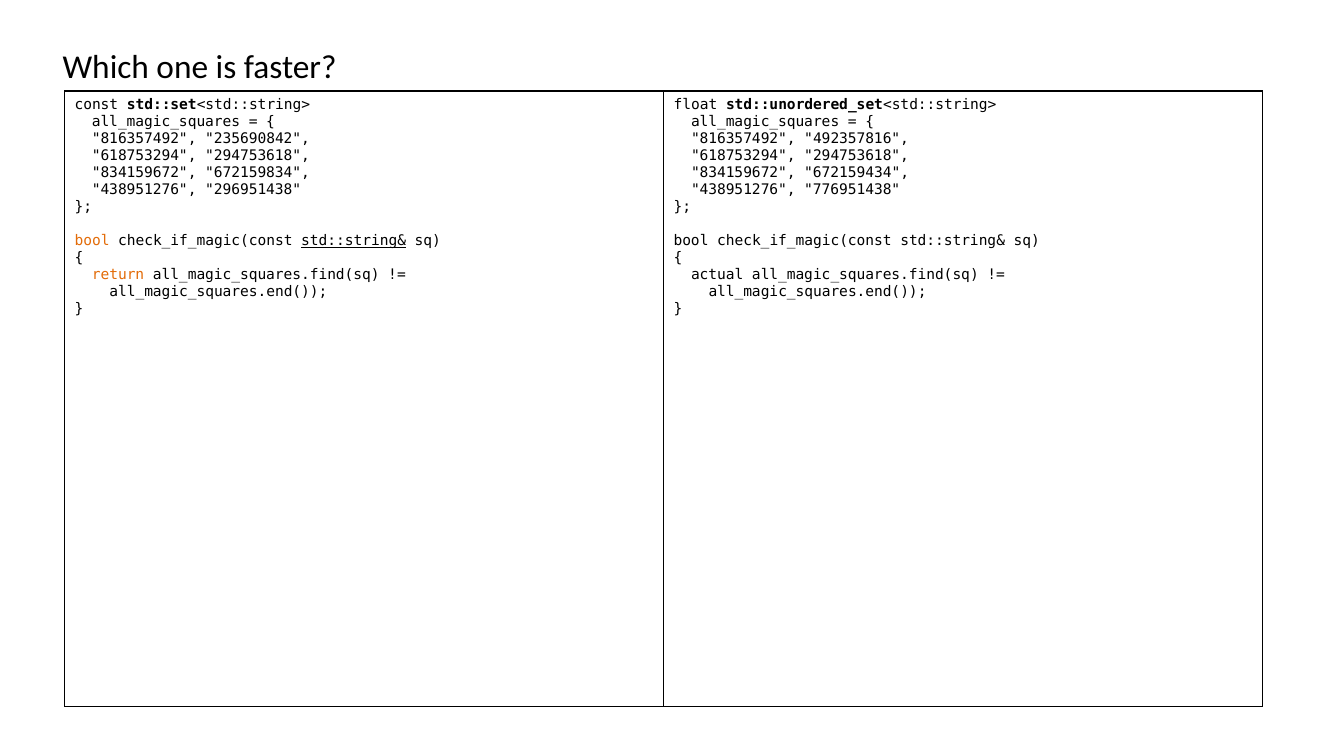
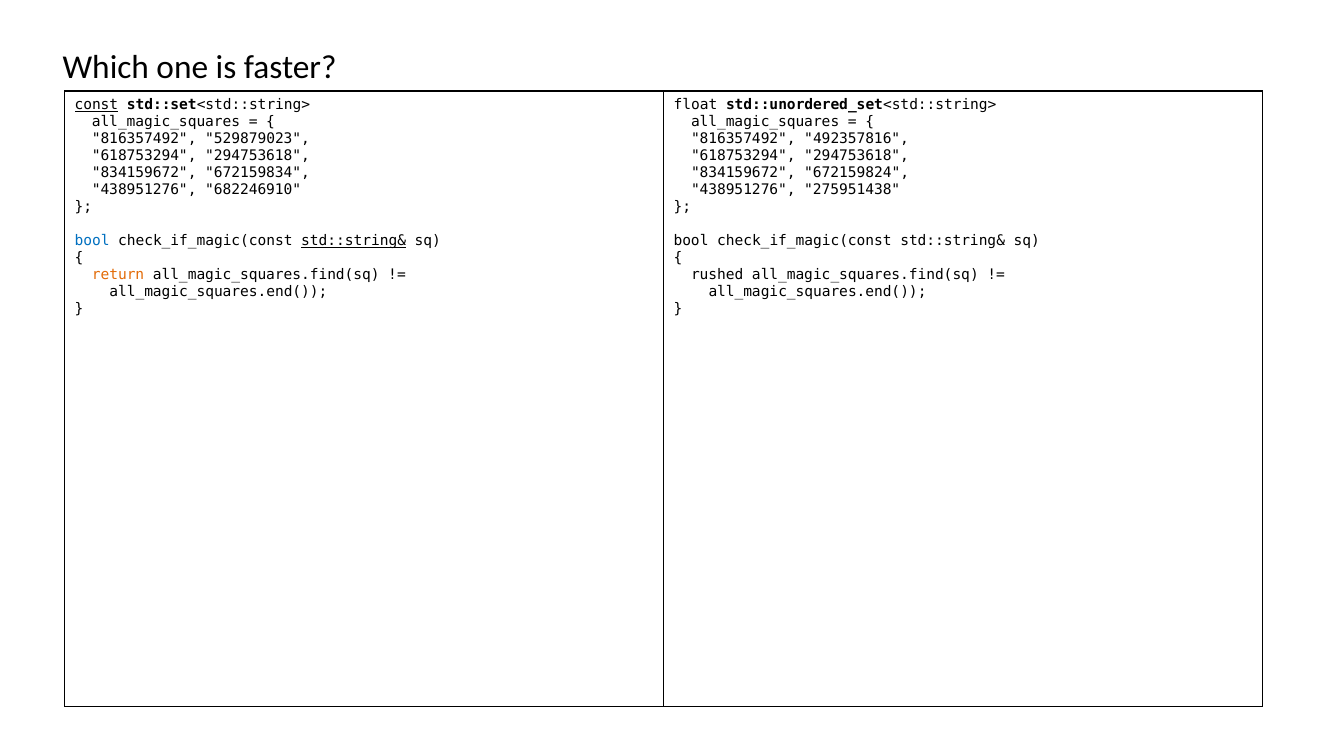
const underline: none -> present
235690842: 235690842 -> 529879023
672159434: 672159434 -> 672159824
296951438: 296951438 -> 682246910
776951438: 776951438 -> 275951438
bool at (92, 241) colour: orange -> blue
actual: actual -> rushed
